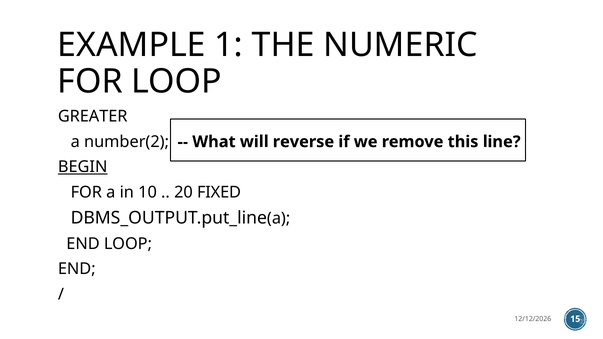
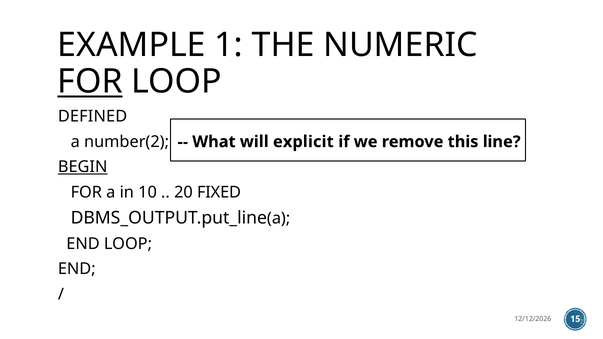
FOR at (90, 82) underline: none -> present
GREATER: GREATER -> DEFINED
reverse: reverse -> explicit
